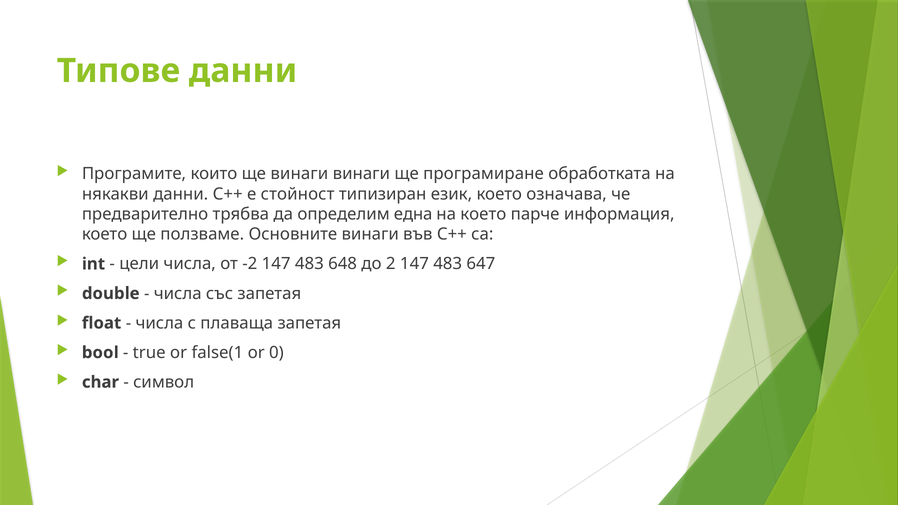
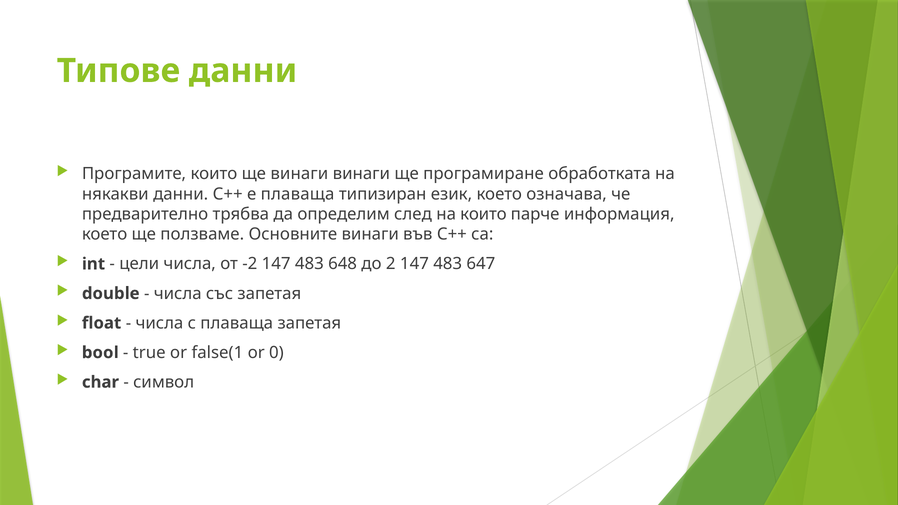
е стойност: стойност -> плаваща
една: една -> след
на което: което -> които
